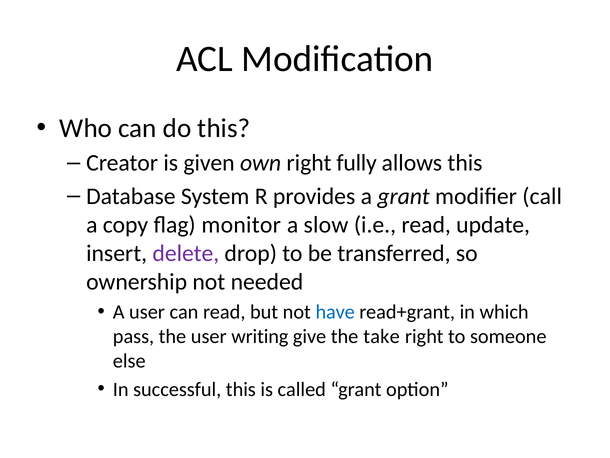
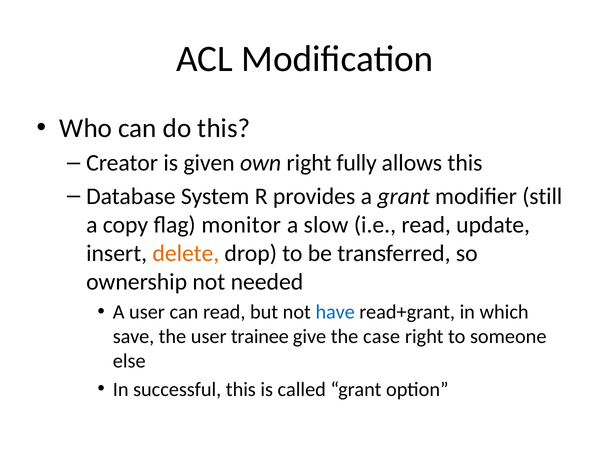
call: call -> still
delete colour: purple -> orange
pass: pass -> save
writing: writing -> trainee
take: take -> case
